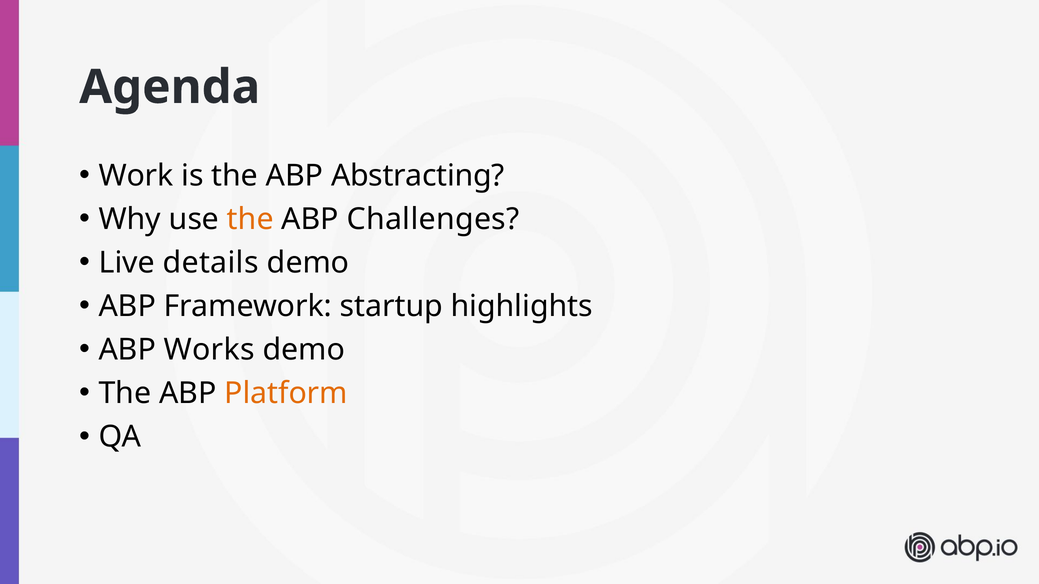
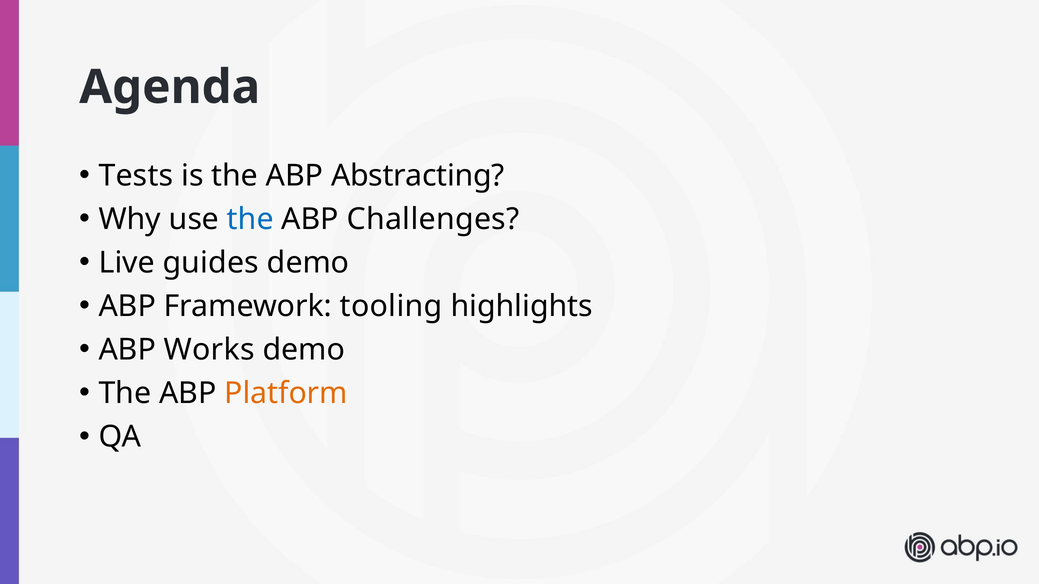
Work: Work -> Tests
the at (250, 219) colour: orange -> blue
details: details -> guides
startup: startup -> tooling
